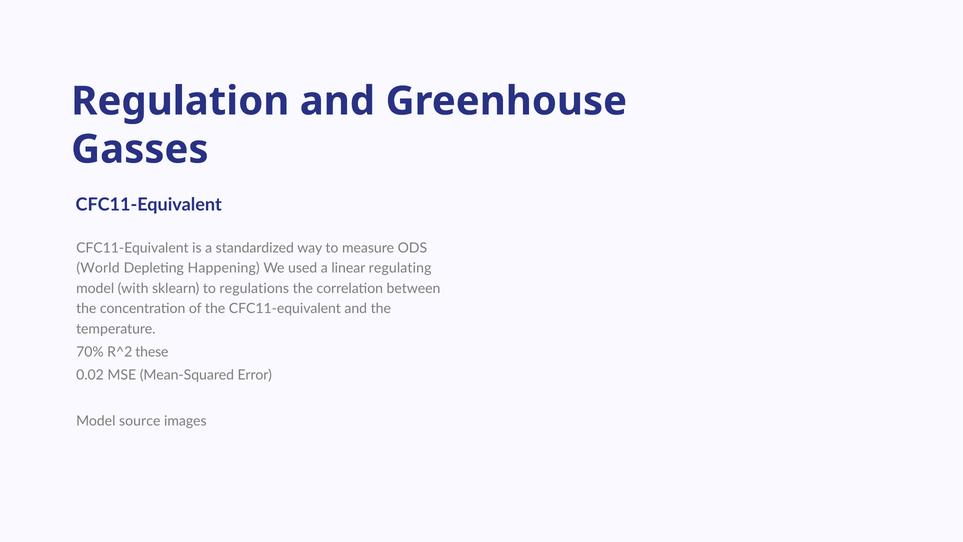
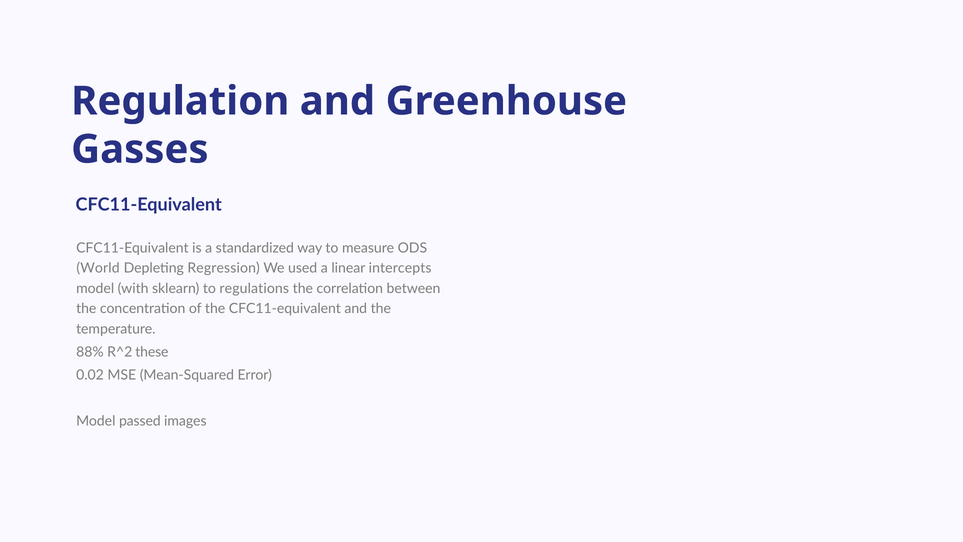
Happening: Happening -> Regression
regulating: regulating -> intercepts
70%: 70% -> 88%
source: source -> passed
